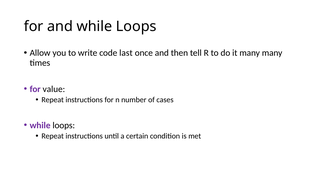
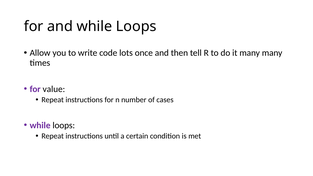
last: last -> lots
